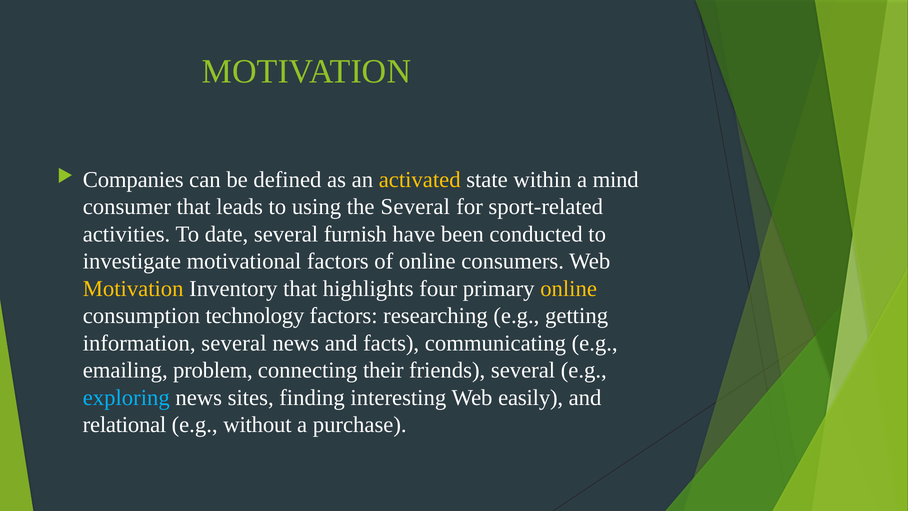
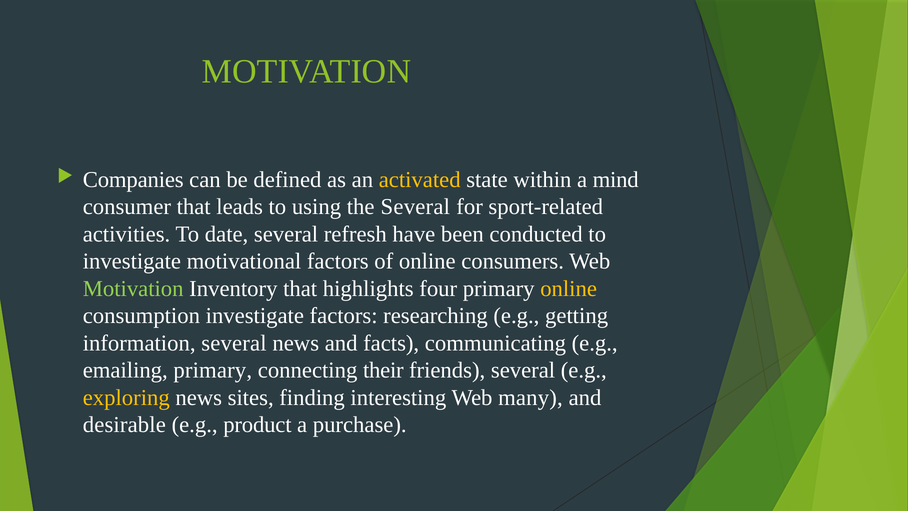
furnish: furnish -> refresh
Motivation at (133, 288) colour: yellow -> light green
consumption technology: technology -> investigate
emailing problem: problem -> primary
exploring colour: light blue -> yellow
easily: easily -> many
relational: relational -> desirable
without: without -> product
